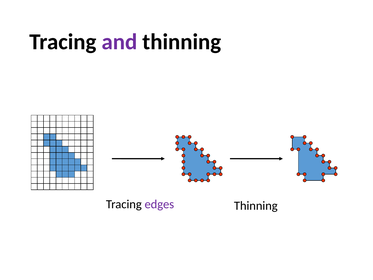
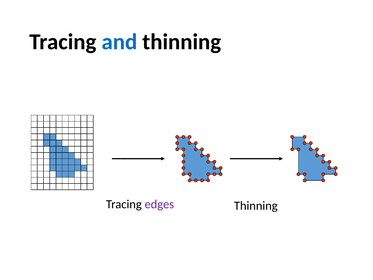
and colour: purple -> blue
